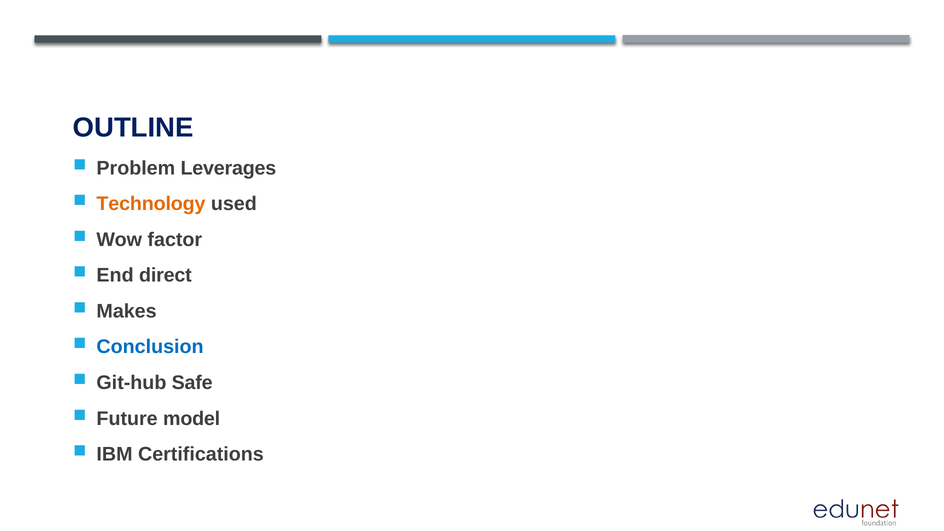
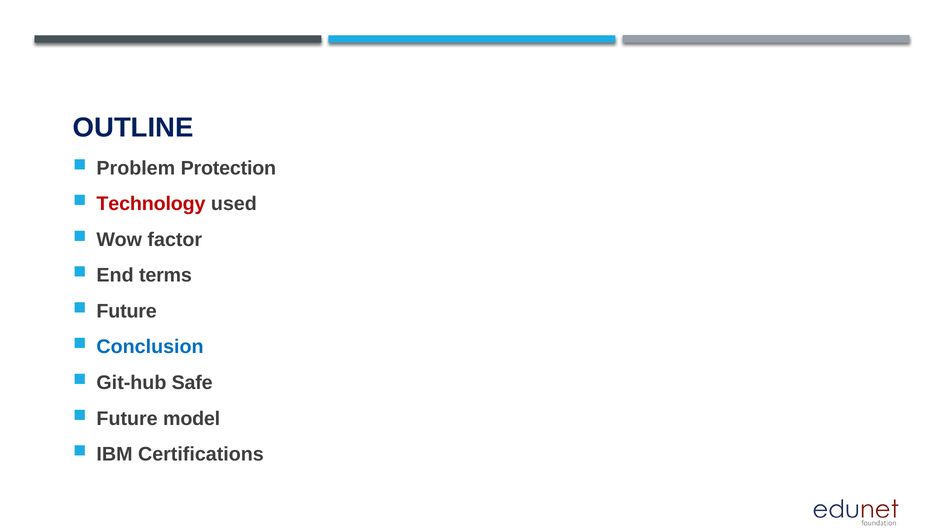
Leverages: Leverages -> Protection
Technology colour: orange -> red
direct: direct -> terms
Makes at (127, 311): Makes -> Future
